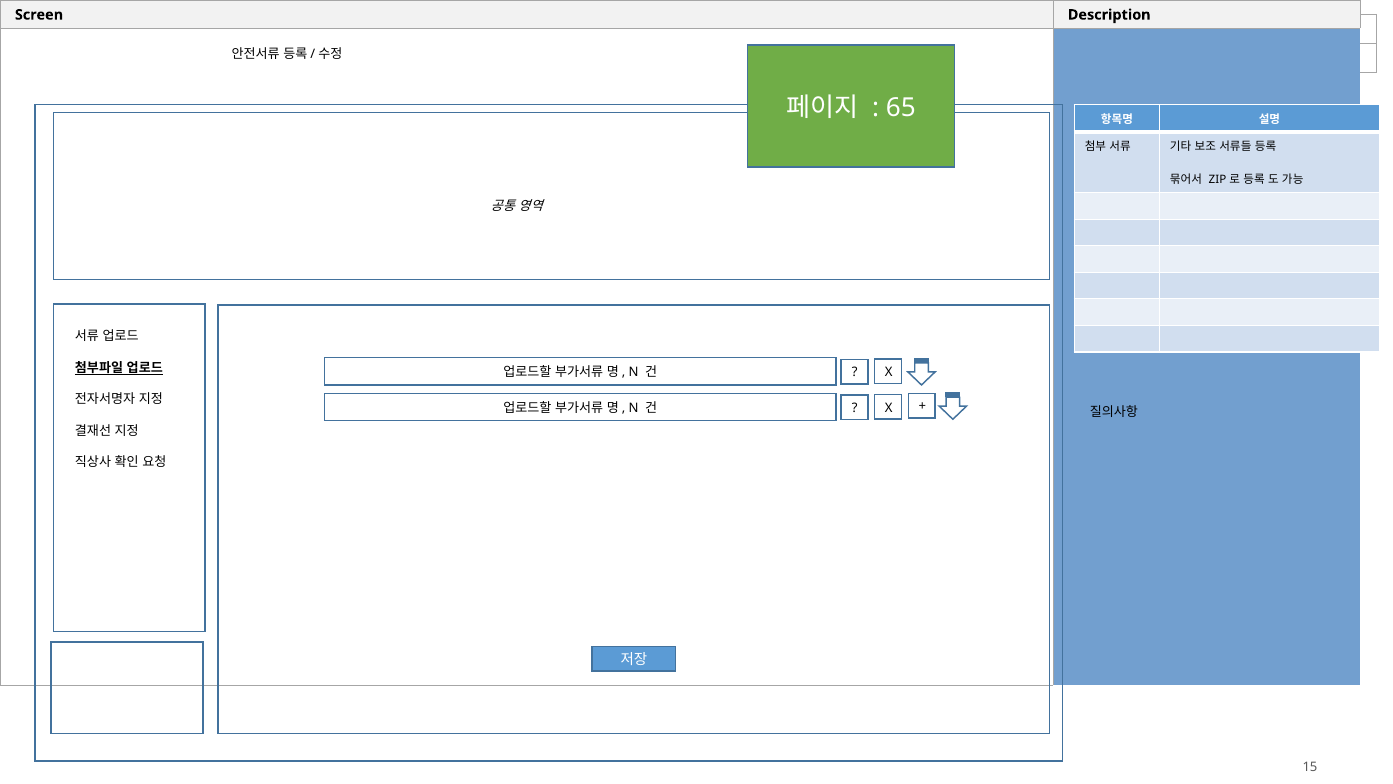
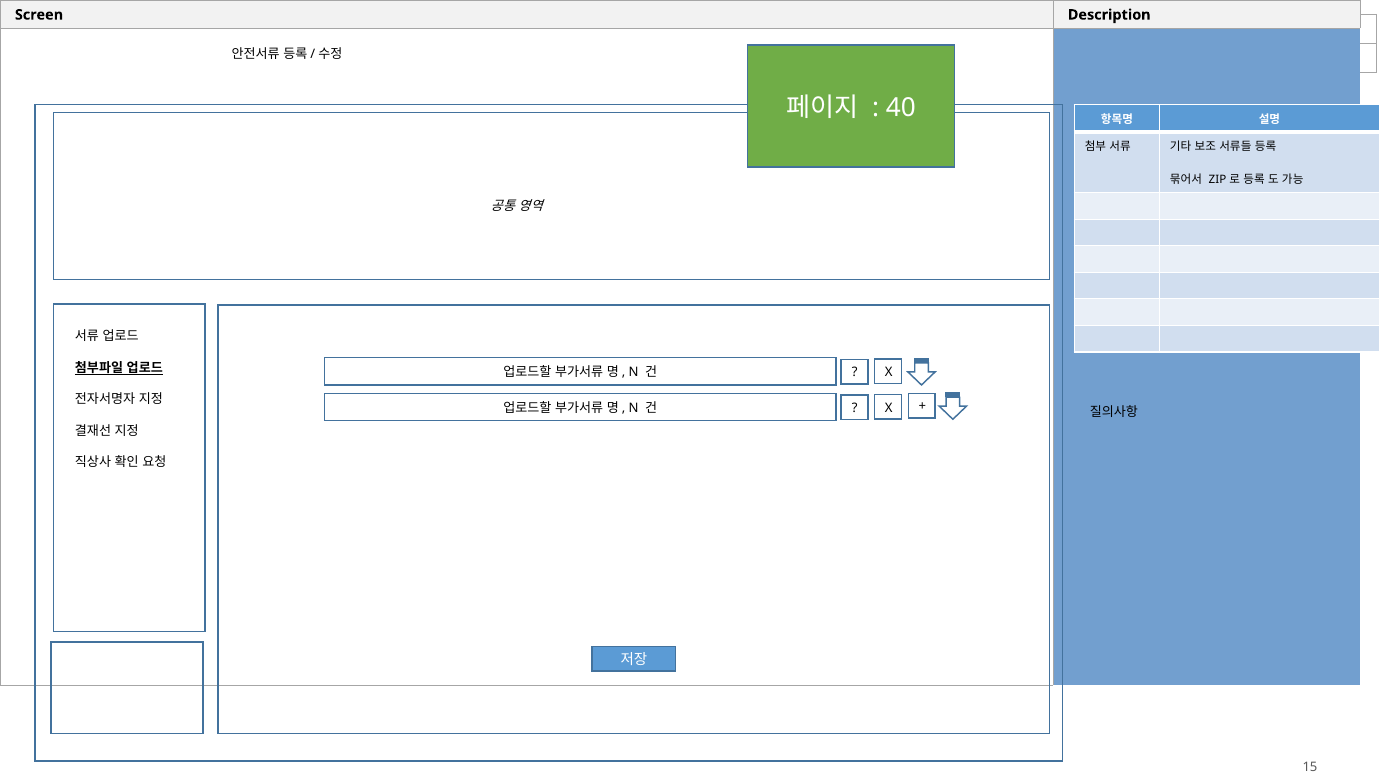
65: 65 -> 40
